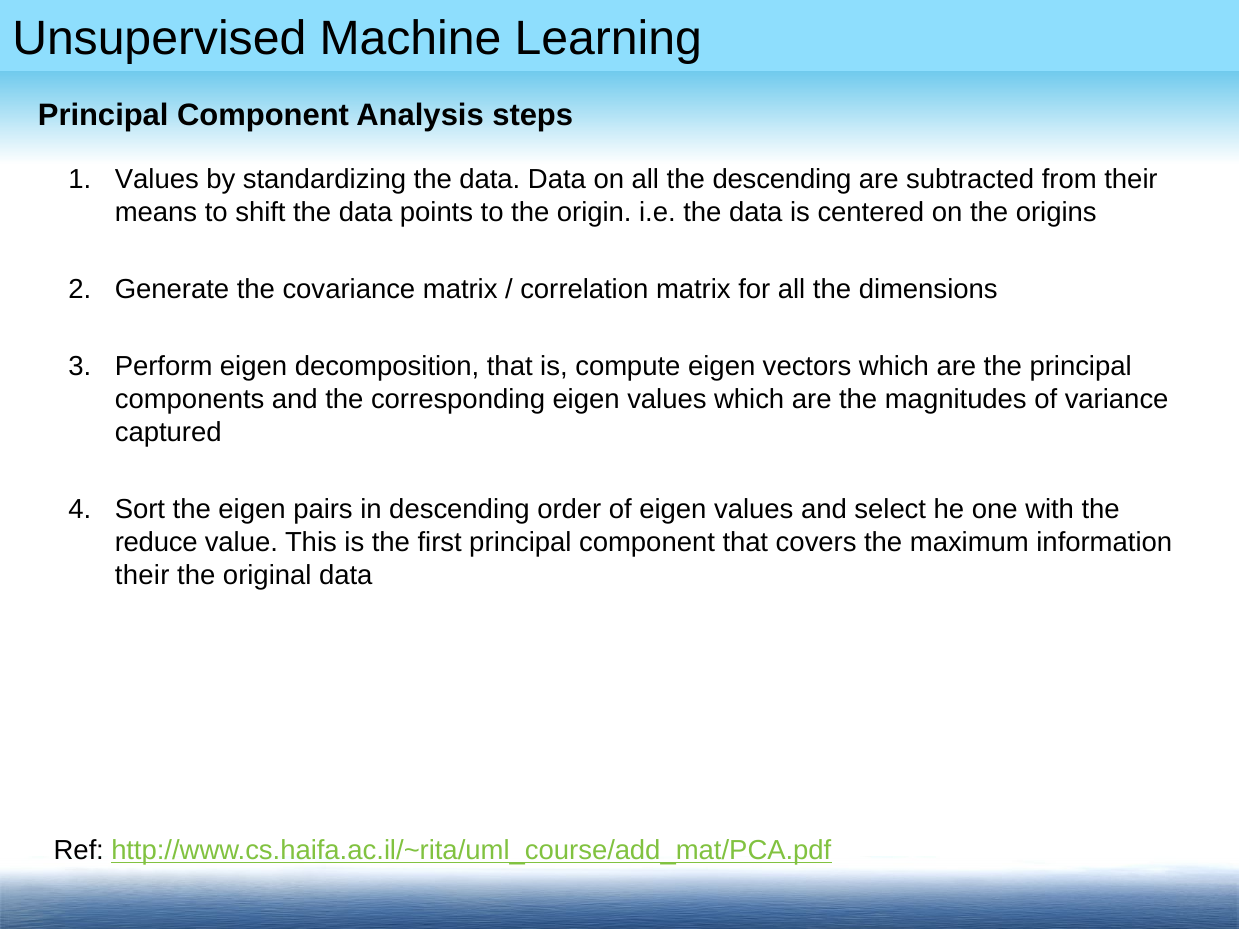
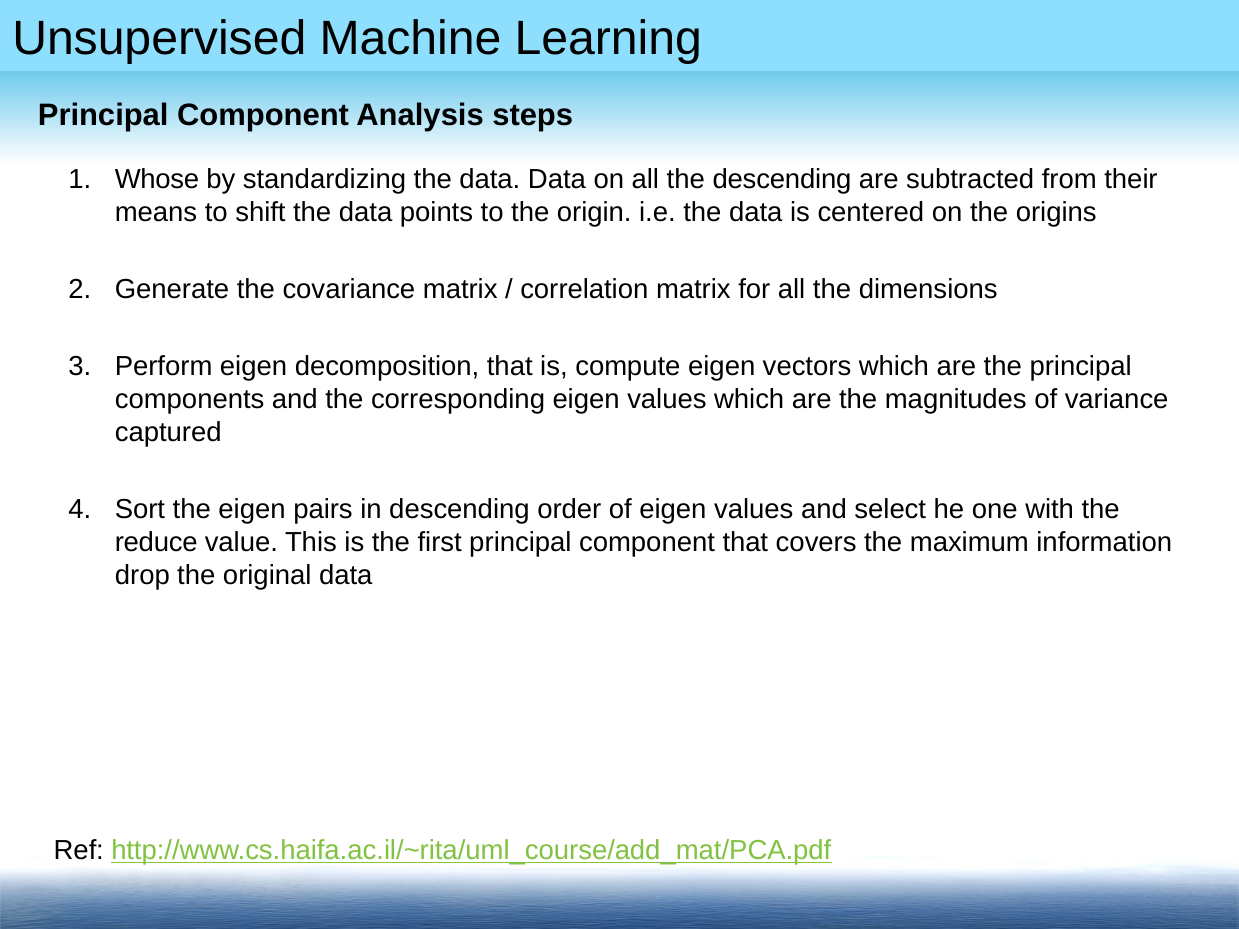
Values at (157, 180): Values -> Whose
their at (142, 576): their -> drop
